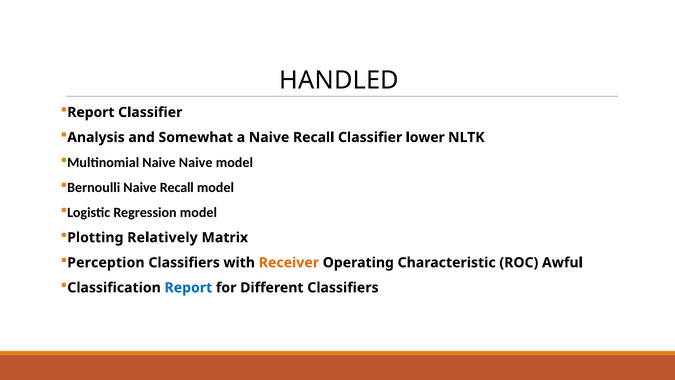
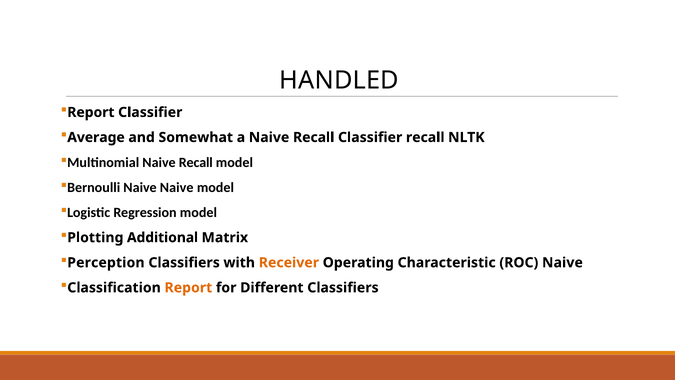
Analysis: Analysis -> Average
Classifier lower: lower -> recall
Multinomial Naive Naive: Naive -> Recall
Bernoulli Naive Recall: Recall -> Naive
Relatively: Relatively -> Additional
ROC Awful: Awful -> Naive
Report at (188, 287) colour: blue -> orange
